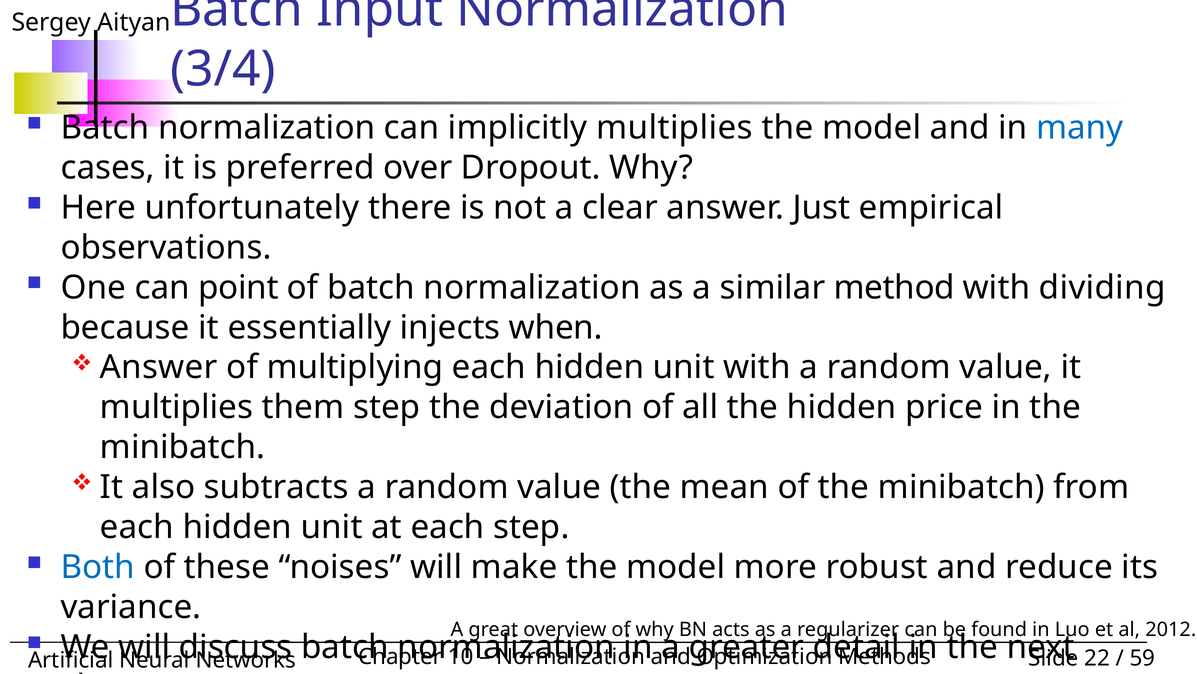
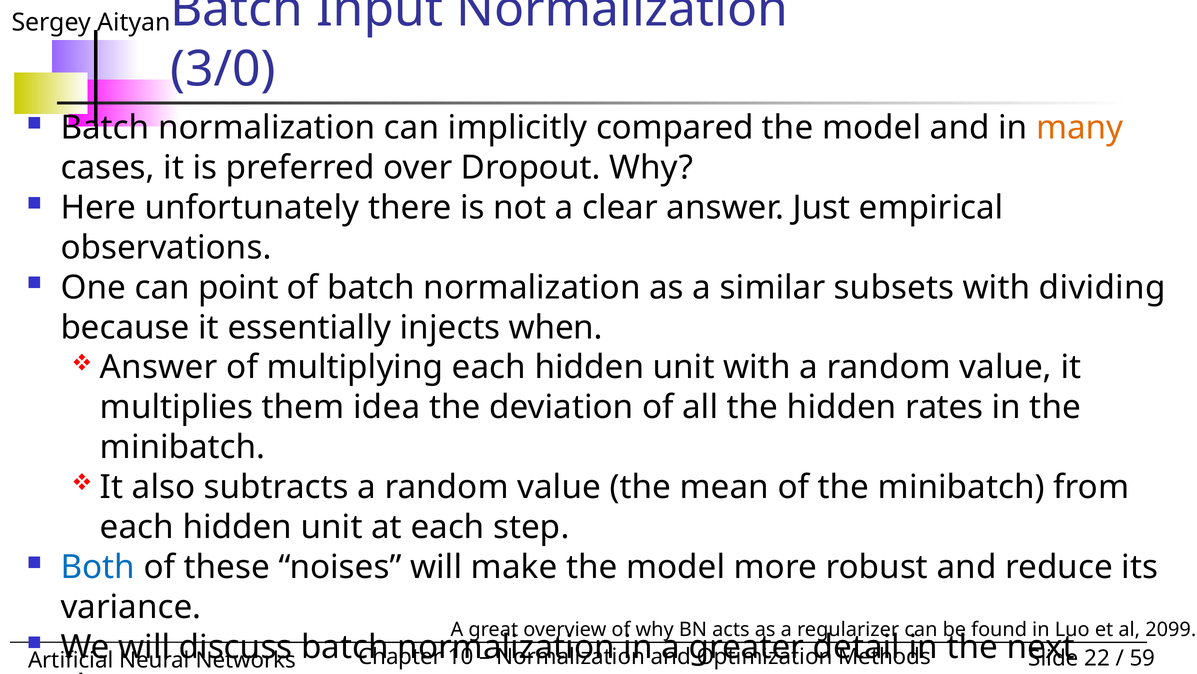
3/4: 3/4 -> 3/0
implicitly multiplies: multiplies -> compared
many colour: blue -> orange
method: method -> subsets
them step: step -> idea
price: price -> rates
2012: 2012 -> 2099
